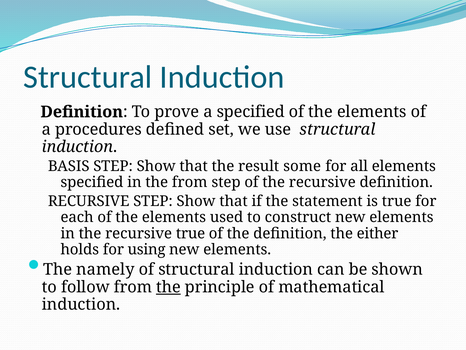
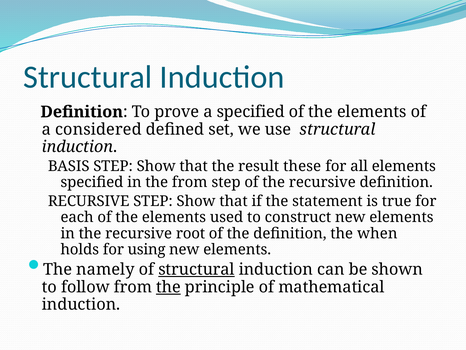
procedures: procedures -> considered
some: some -> these
recursive true: true -> root
either: either -> when
structural at (196, 269) underline: none -> present
